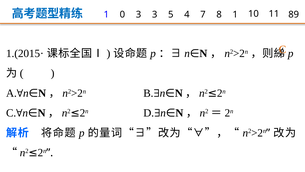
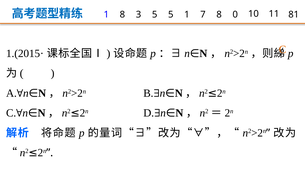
1 0: 0 -> 8
3 3: 3 -> 5
5 4: 4 -> 1
8 1: 1 -> 0
89: 89 -> 81
